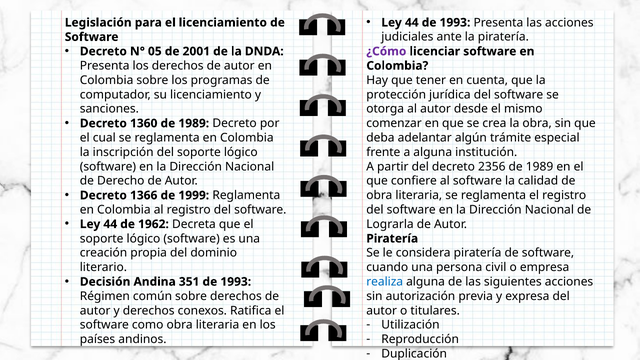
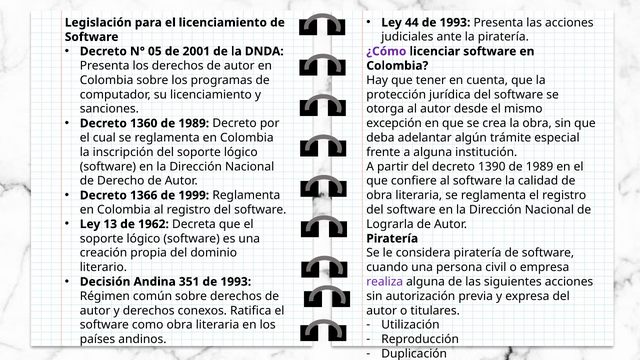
comenzar: comenzar -> excepción
2356: 2356 -> 1390
44 at (110, 224): 44 -> 13
realiza colour: blue -> purple
